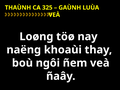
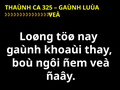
naëng at (24, 50): naëng -> gaùnh
